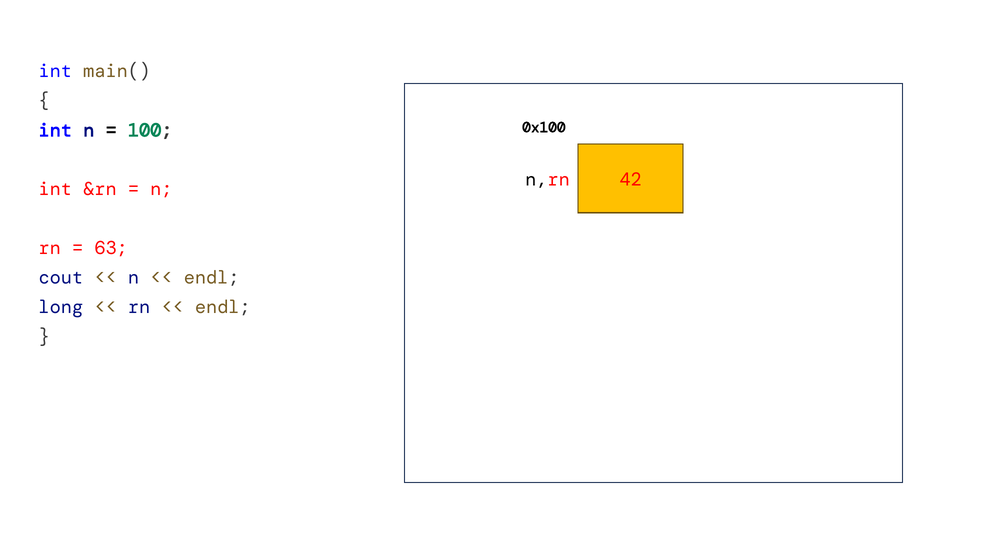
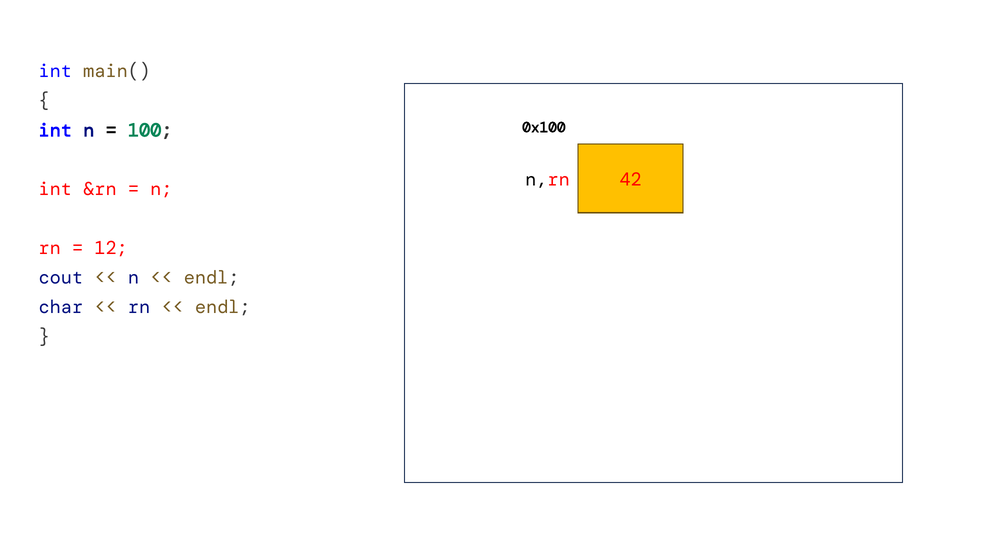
63: 63 -> 12
long: long -> char
